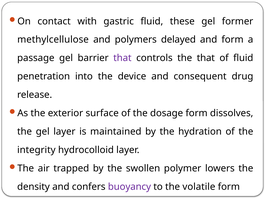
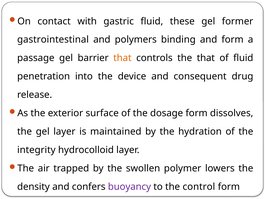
methylcellulose: methylcellulose -> gastrointestinal
delayed: delayed -> binding
that at (122, 58) colour: purple -> orange
volatile: volatile -> control
